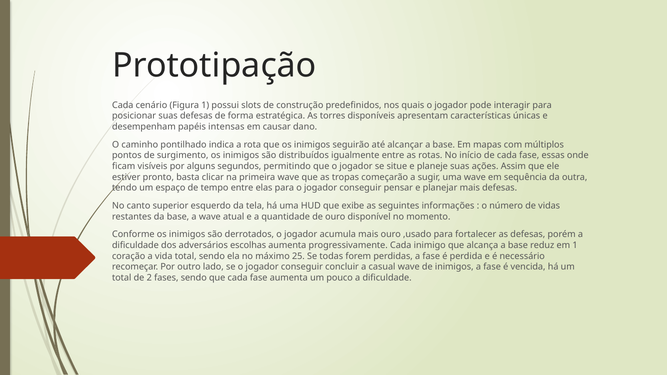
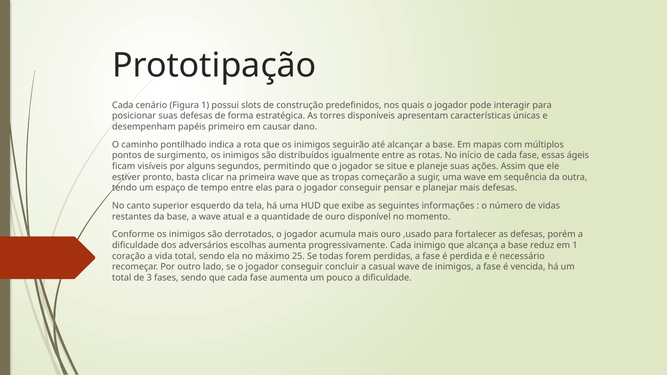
intensas: intensas -> primeiro
onde: onde -> ágeis
2: 2 -> 3
